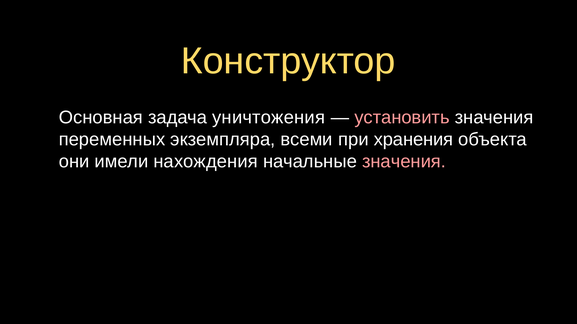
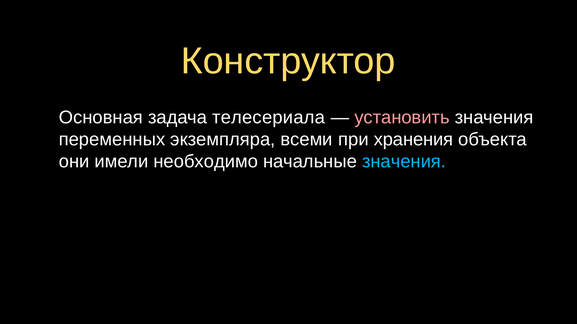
уничтожения: уничтожения -> телесериала
нахождения: нахождения -> необходимо
значения at (404, 162) colour: pink -> light blue
